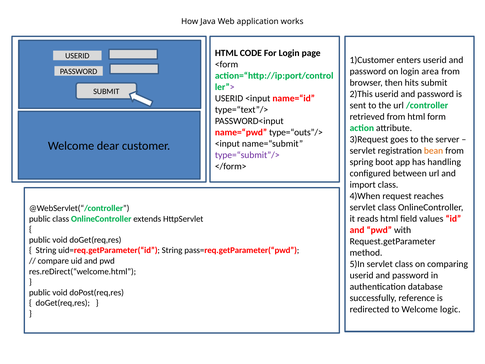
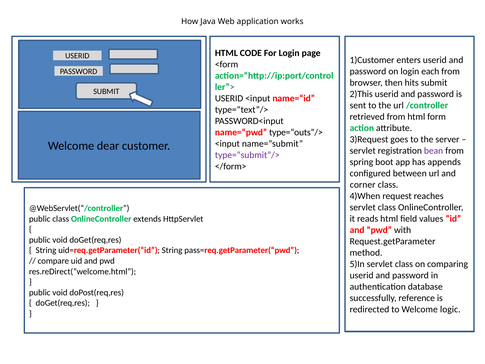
area: area -> each
bean colour: orange -> purple
handling: handling -> appends
import: import -> corner
